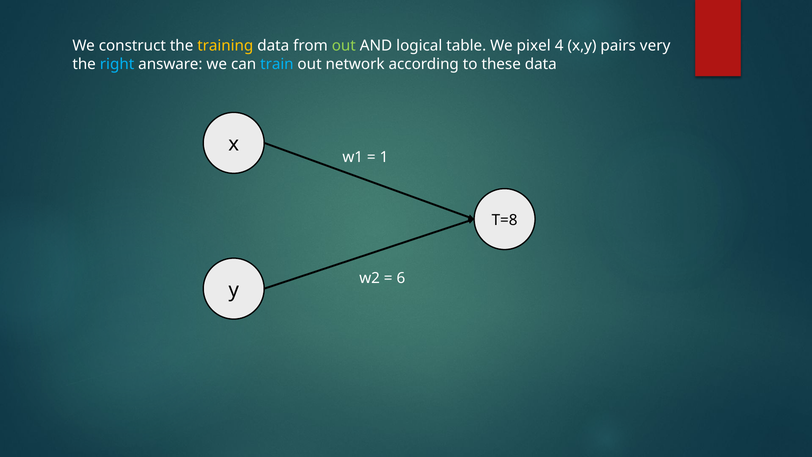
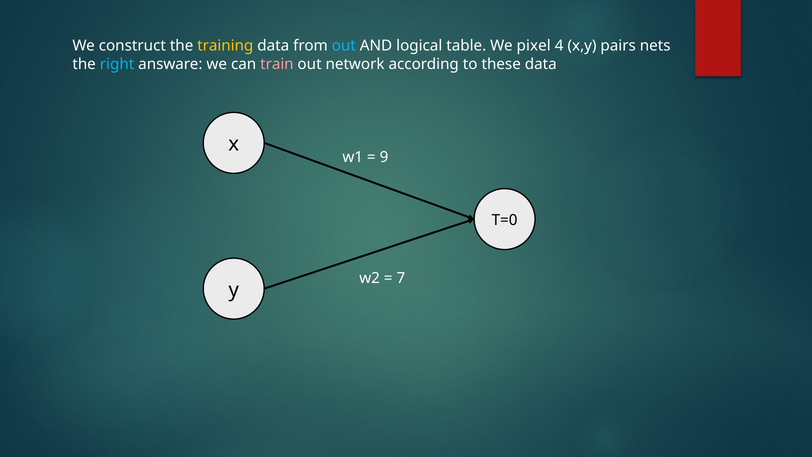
out at (344, 46) colour: light green -> light blue
very: very -> nets
train colour: light blue -> pink
1: 1 -> 9
T=8: T=8 -> T=0
6: 6 -> 7
